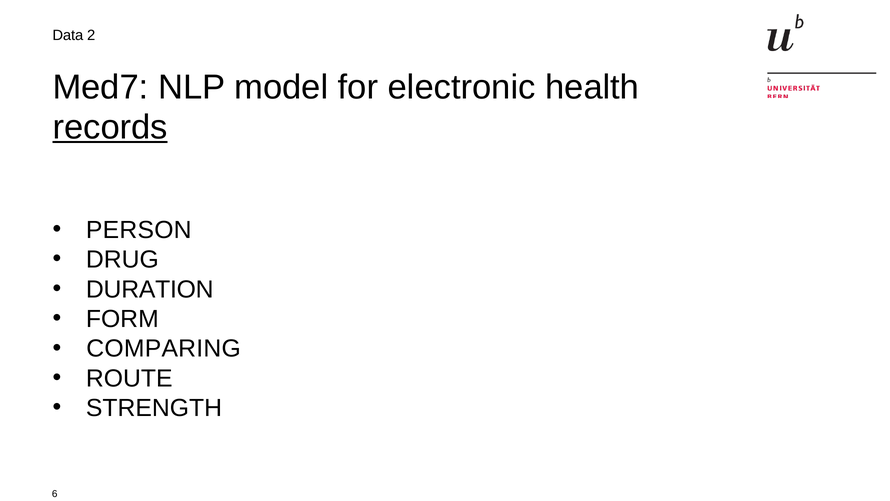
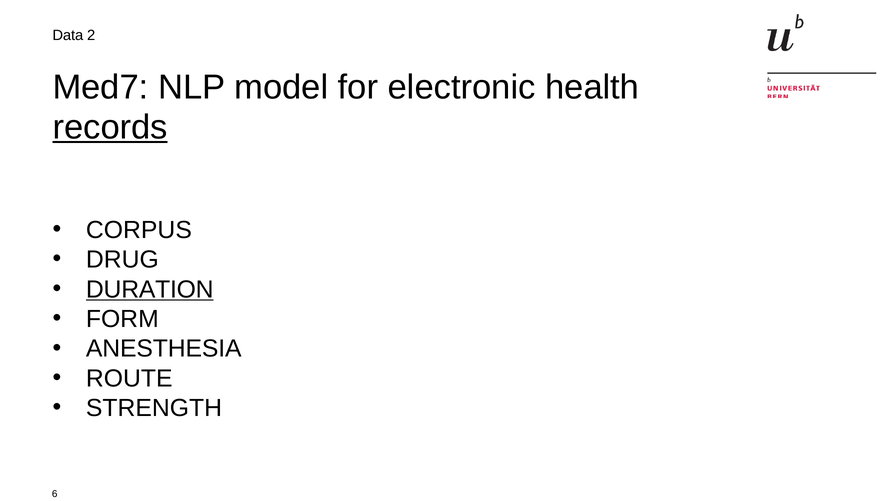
PERSON: PERSON -> CORPUS
DURATION underline: none -> present
COMPARING: COMPARING -> ANESTHESIA
